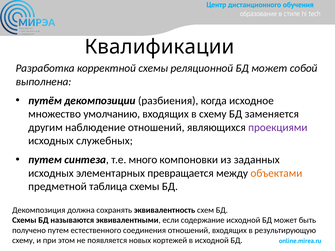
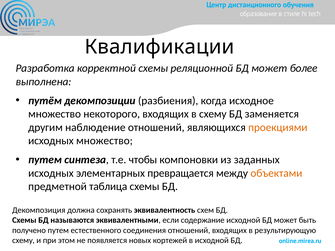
собой: собой -> более
умолчанию: умолчанию -> некоторого
проекциями colour: purple -> orange
исходных служебных: служебных -> множество
много: много -> чтобы
